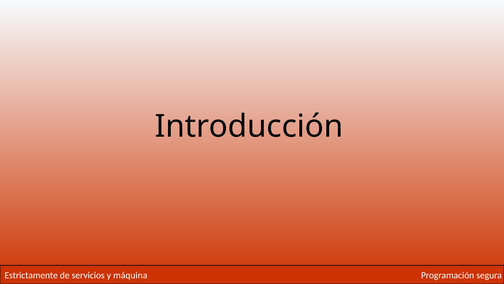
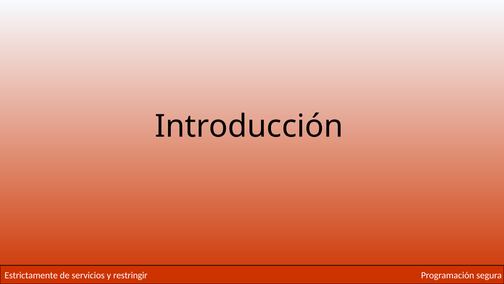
máquina: máquina -> restringir
